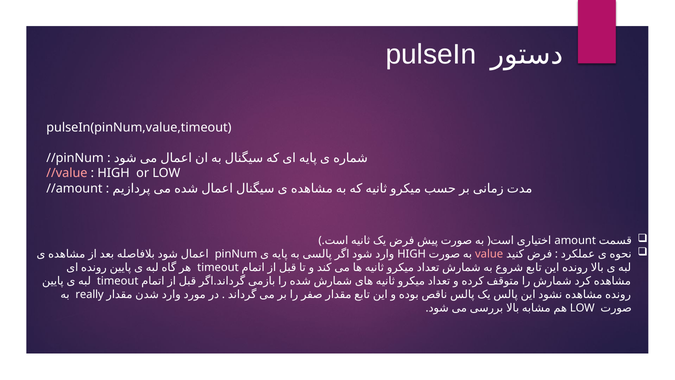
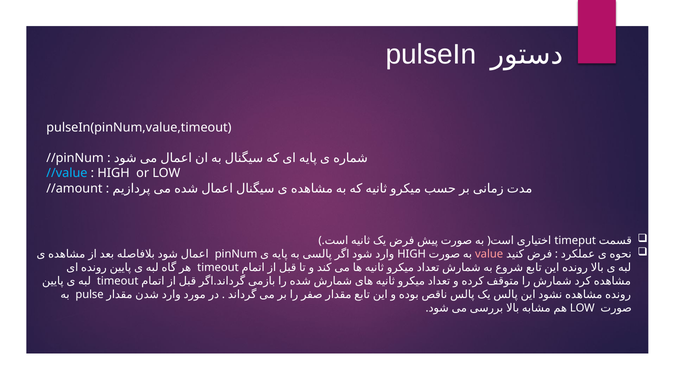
//value colour: pink -> light blue
amount: amount -> timeput
really: really -> pulse
